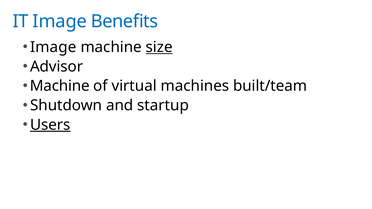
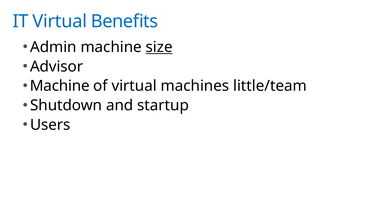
IT Image: Image -> Virtual
Image at (53, 47): Image -> Admin
built/team: built/team -> little/team
Users underline: present -> none
